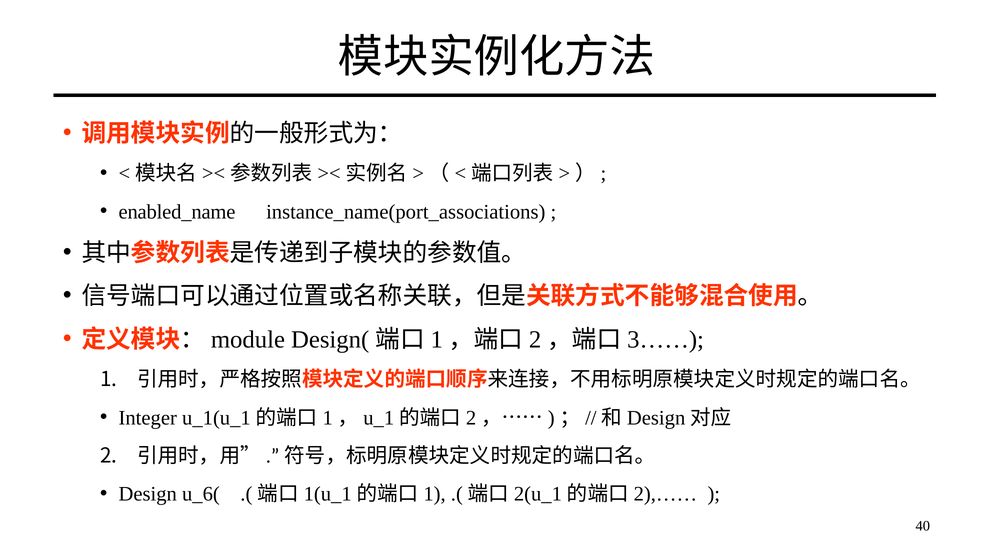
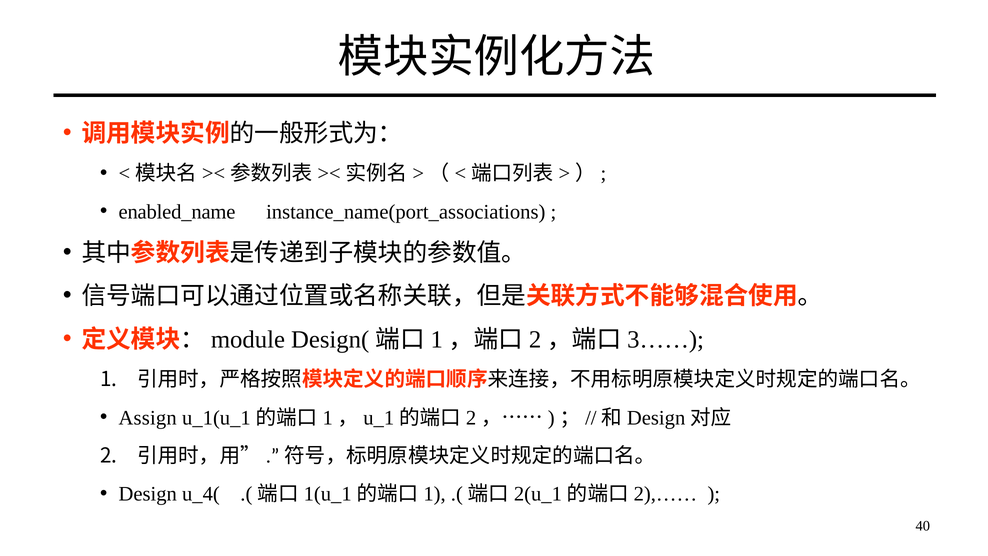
Integer: Integer -> Assign
u_6(: u_6( -> u_4(
